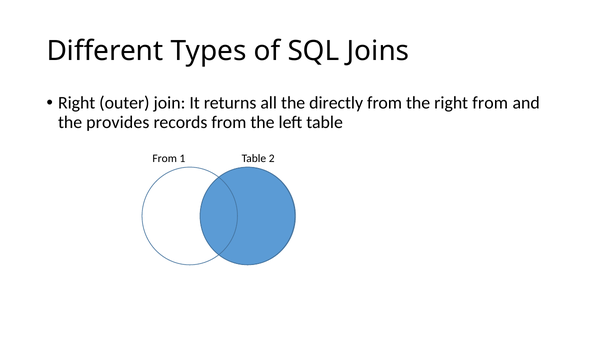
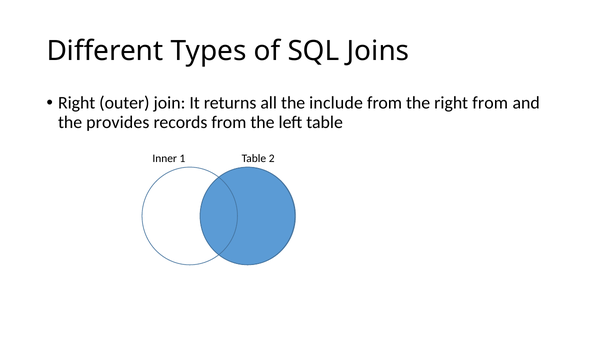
directly: directly -> include
From at (165, 159): From -> Inner
